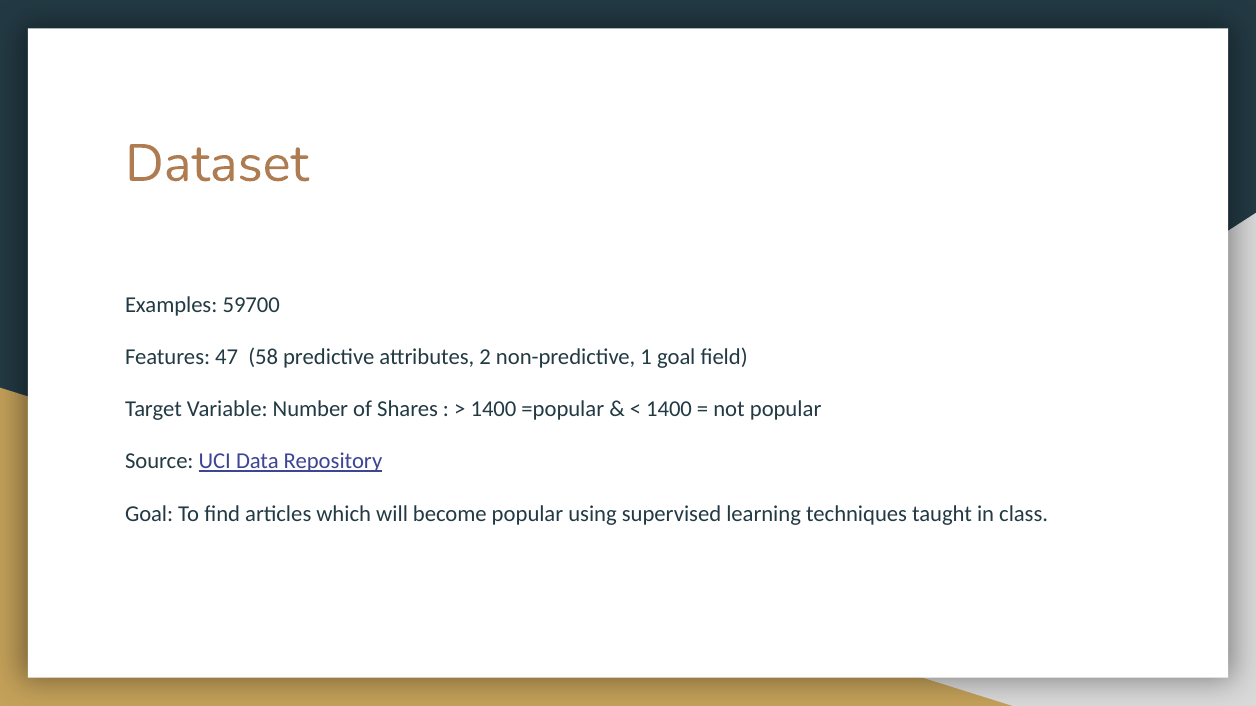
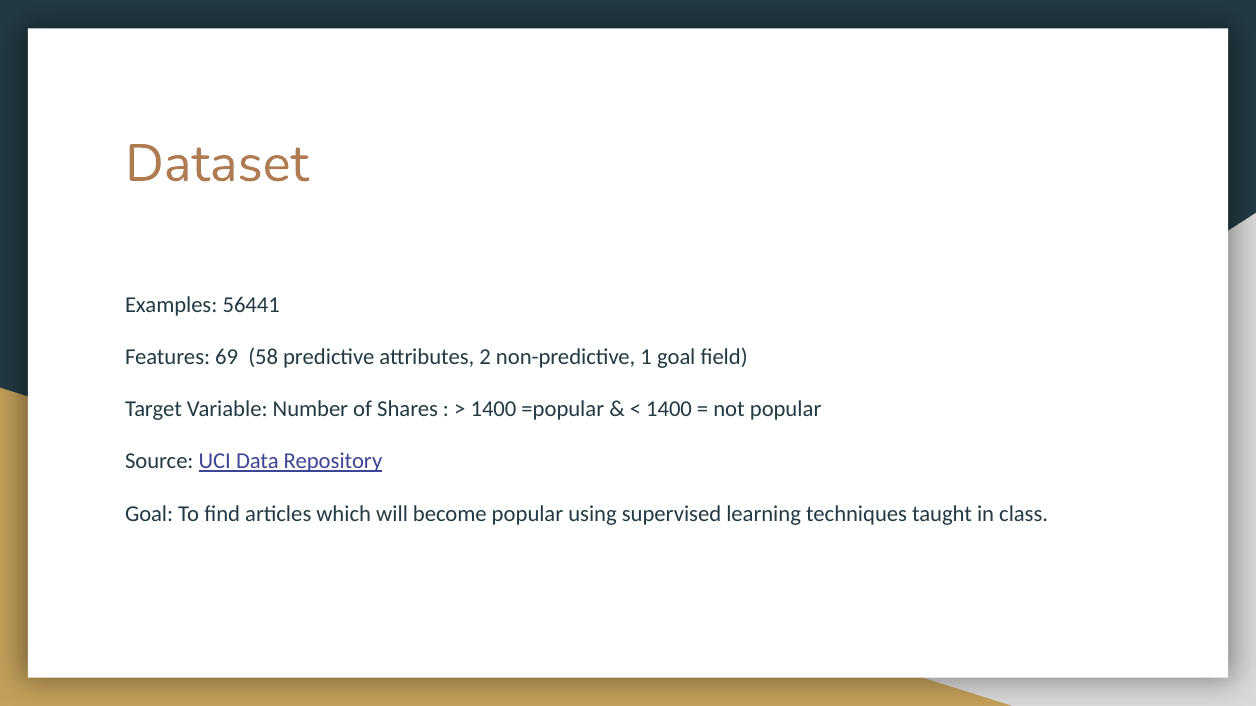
59700: 59700 -> 56441
47: 47 -> 69
